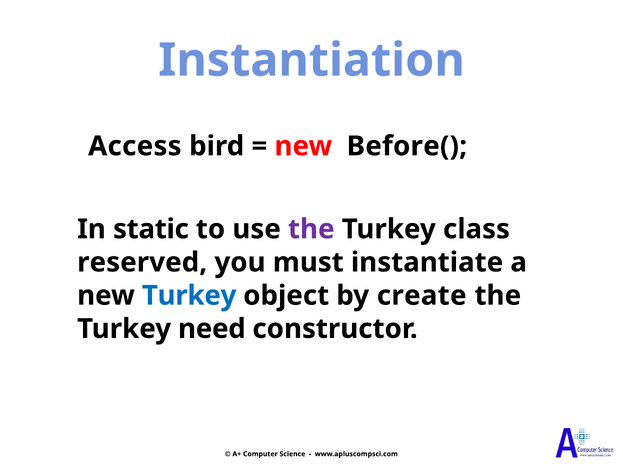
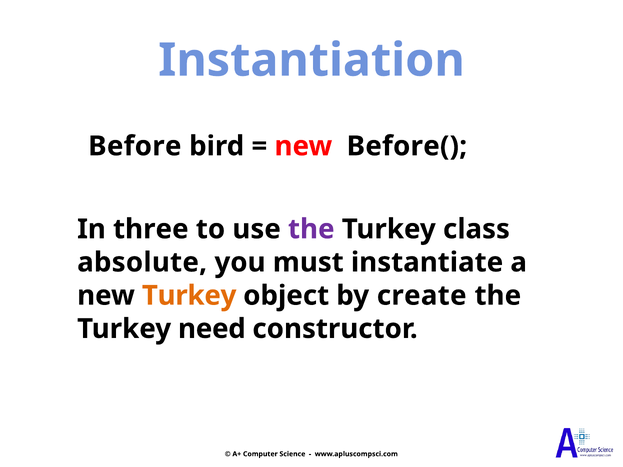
Access: Access -> Before
static: static -> three
reserved: reserved -> absolute
Turkey at (189, 296) colour: blue -> orange
